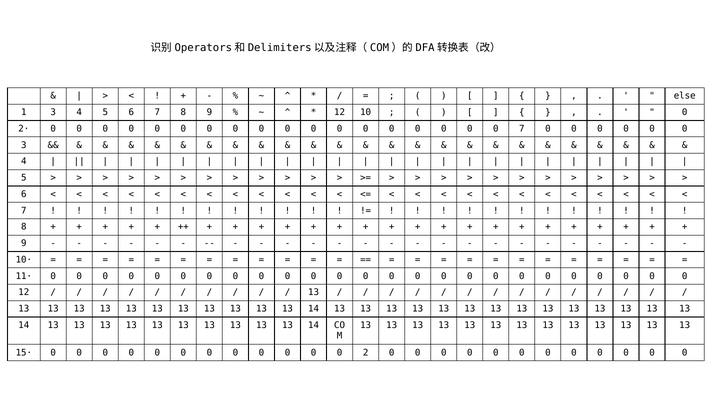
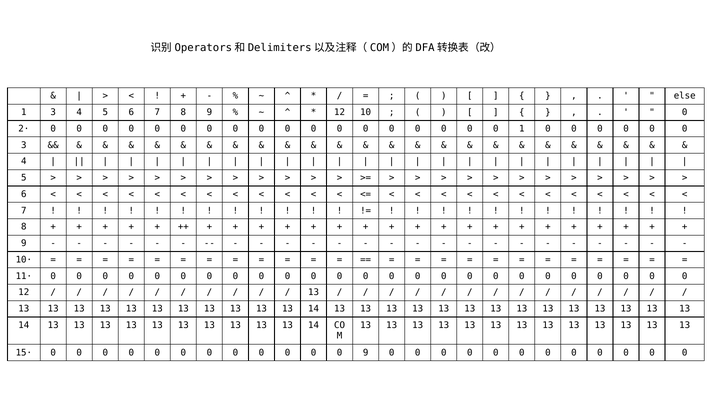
0 7: 7 -> 1
0 2: 2 -> 9
